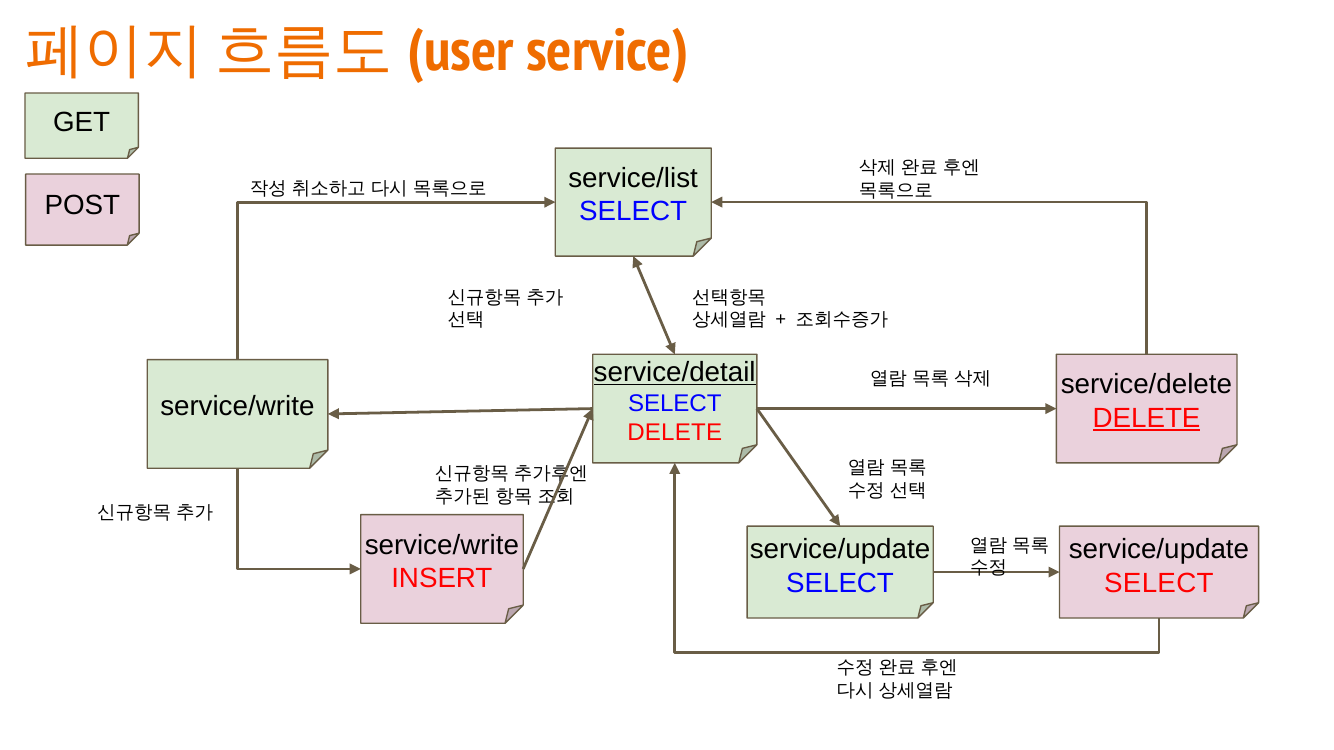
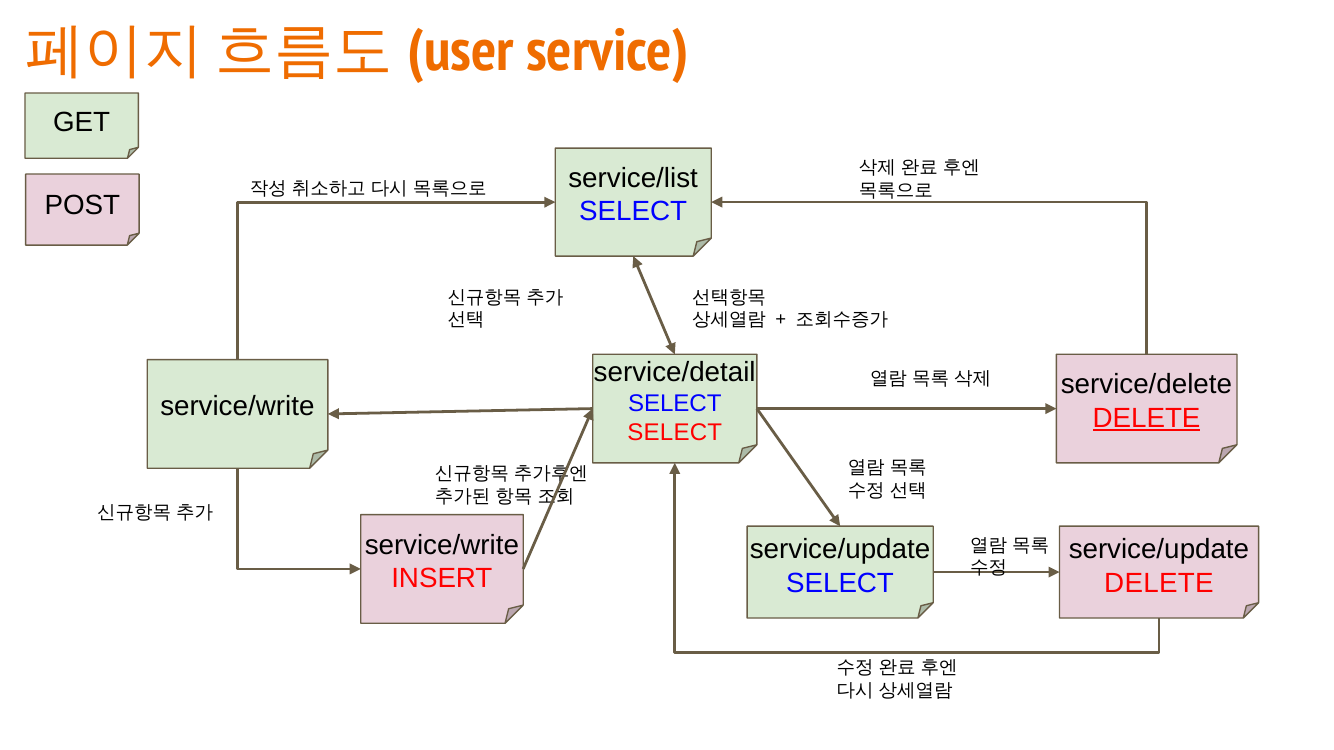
service/detail underline: present -> none
DELETE at (675, 433): DELETE -> SELECT
SELECT at (1159, 583): SELECT -> DELETE
